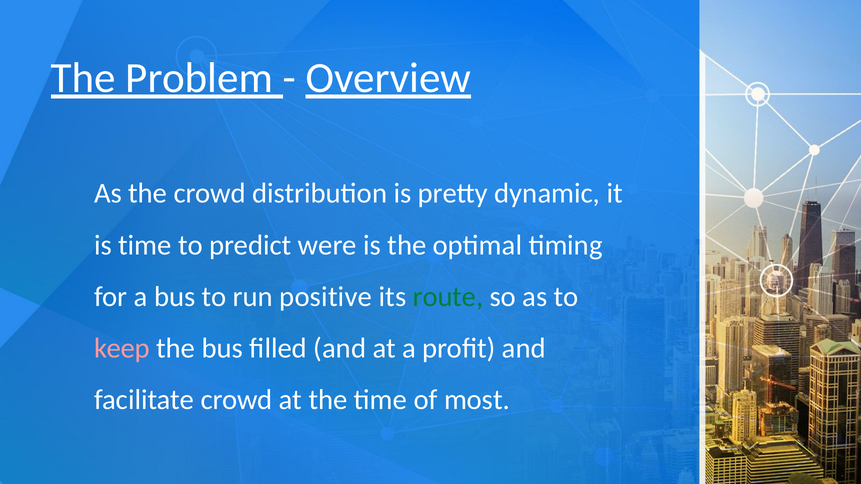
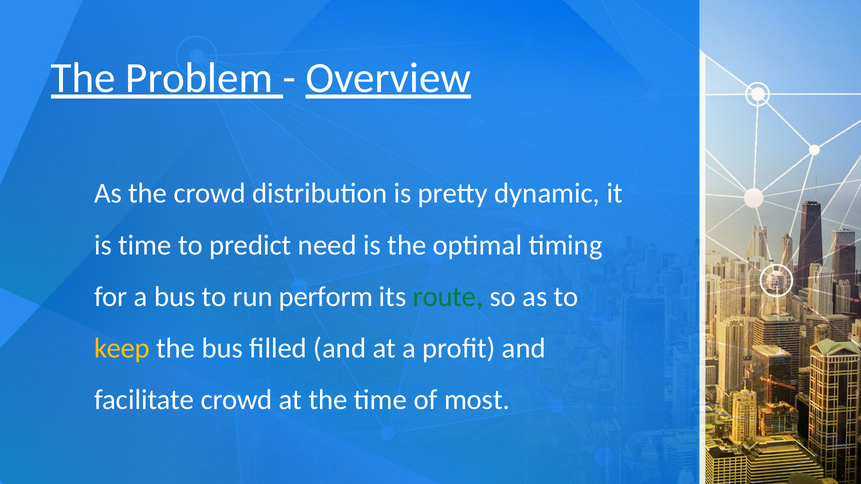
were: were -> need
positive: positive -> perform
keep colour: pink -> yellow
